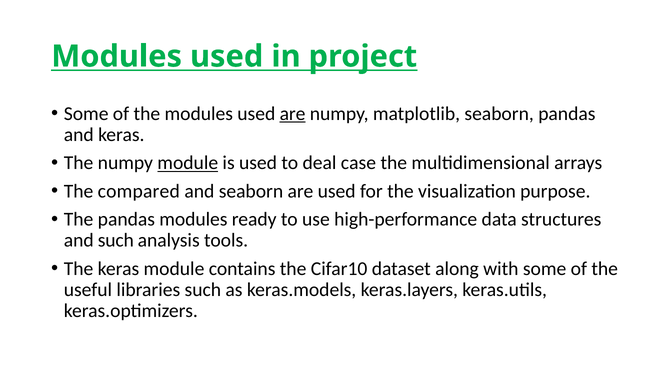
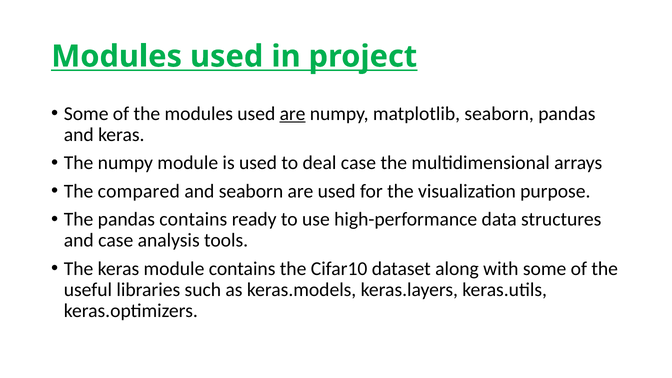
module at (188, 163) underline: present -> none
pandas modules: modules -> contains
and such: such -> case
